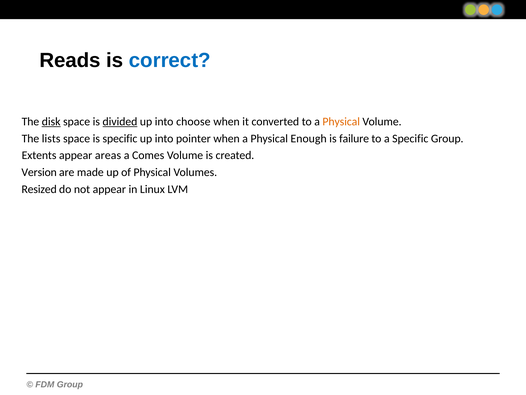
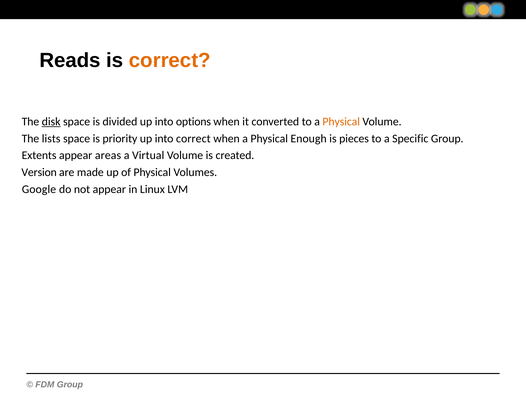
correct at (170, 60) colour: blue -> orange
divided underline: present -> none
choose: choose -> options
is specific: specific -> priority
into pointer: pointer -> correct
failure: failure -> pieces
Comes: Comes -> Virtual
Resized: Resized -> Google
